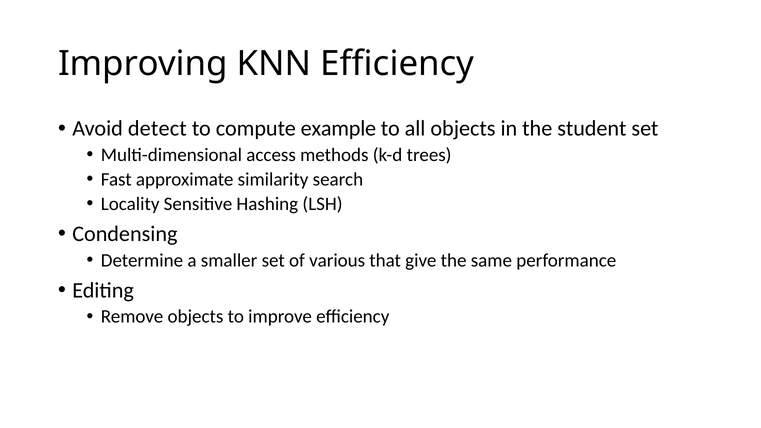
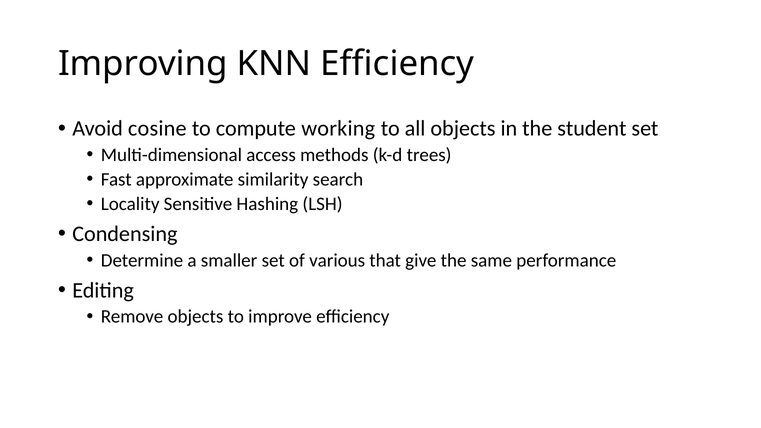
detect: detect -> cosine
example: example -> working
